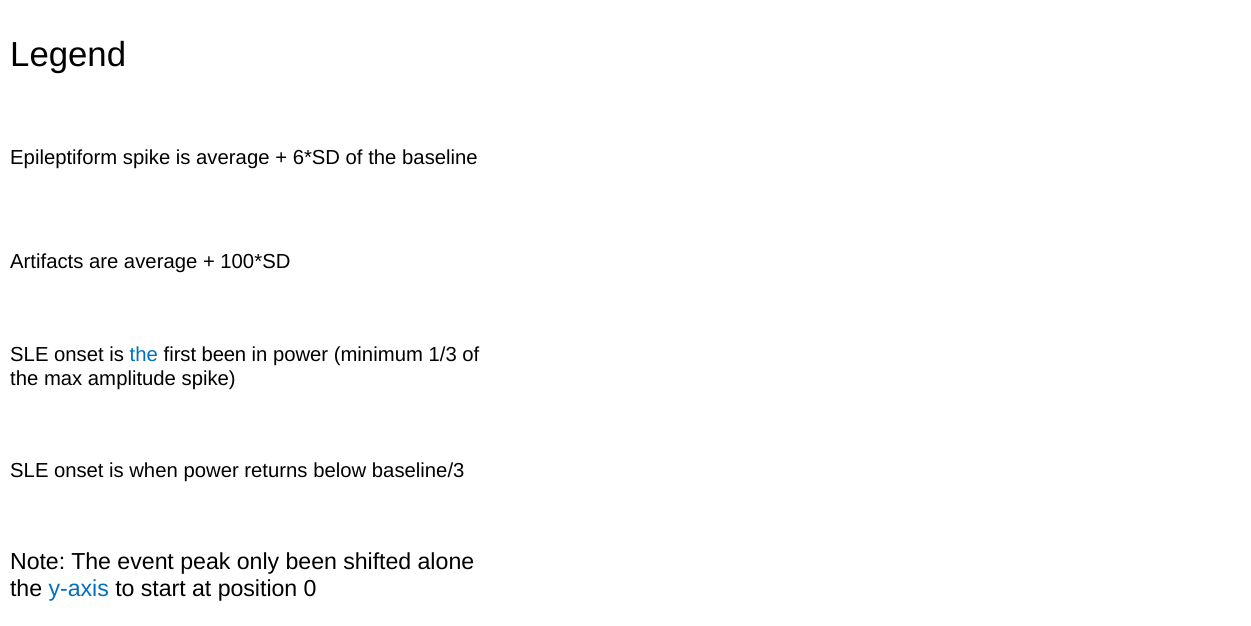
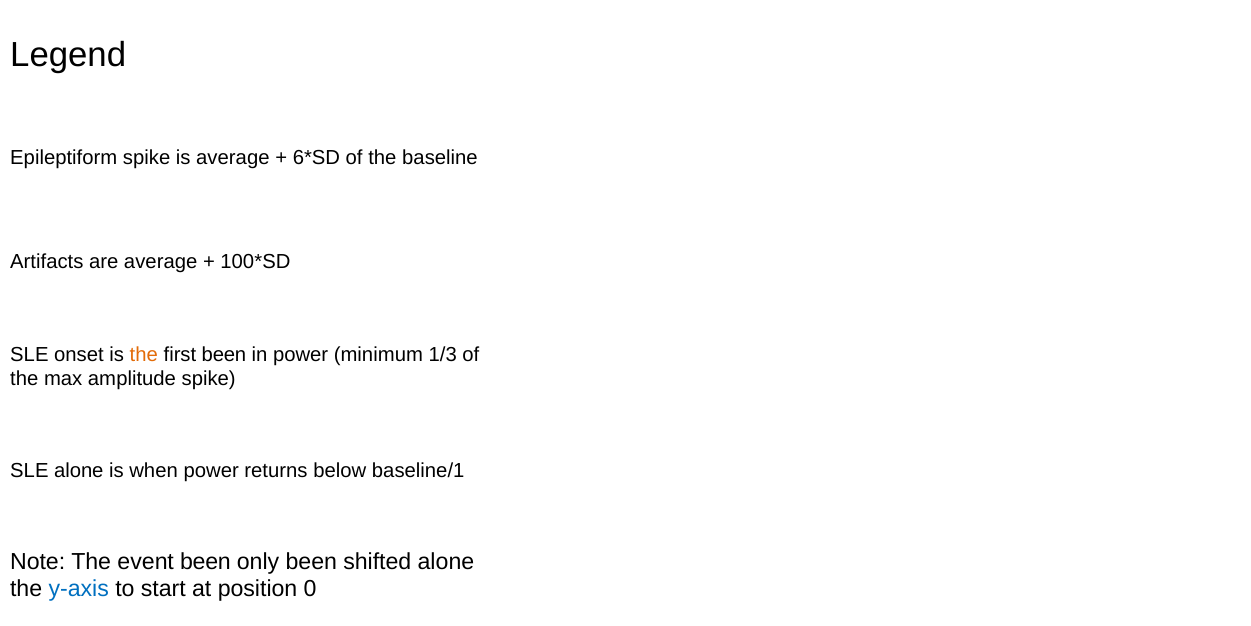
the at (144, 354) colour: blue -> orange
onset at (79, 470): onset -> alone
baseline/3: baseline/3 -> baseline/1
event peak: peak -> been
